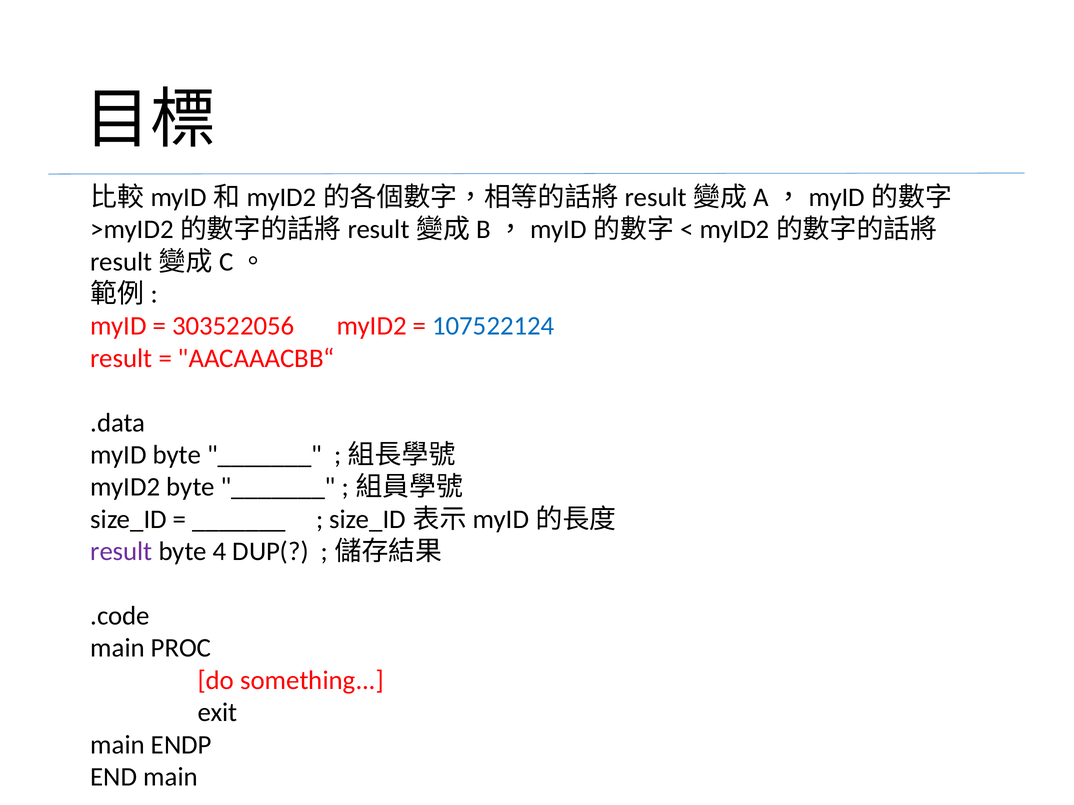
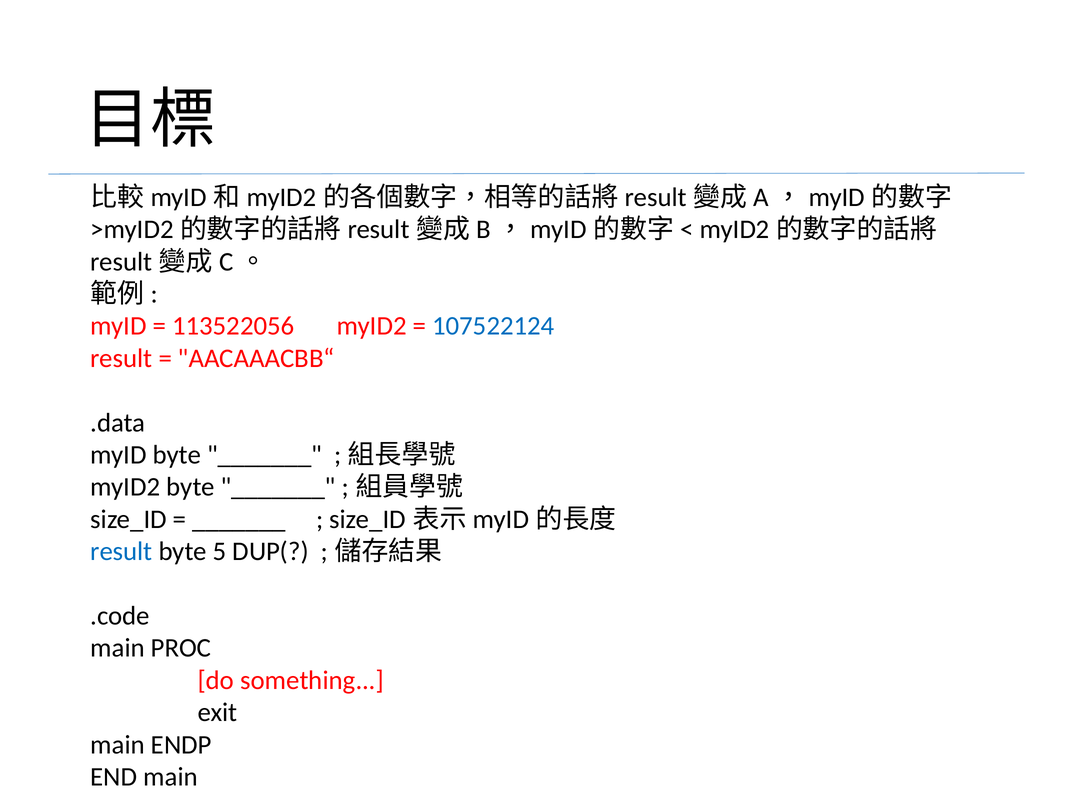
303522056: 303522056 -> 113522056
result at (121, 552) colour: purple -> blue
4: 4 -> 5
